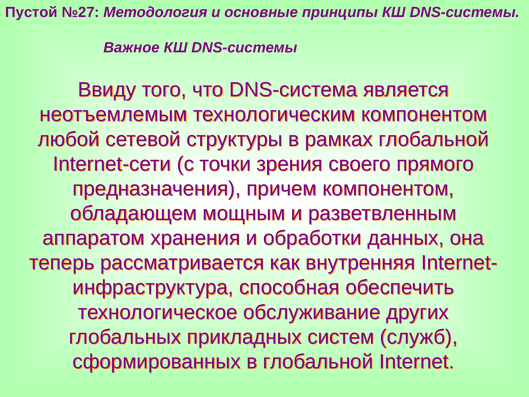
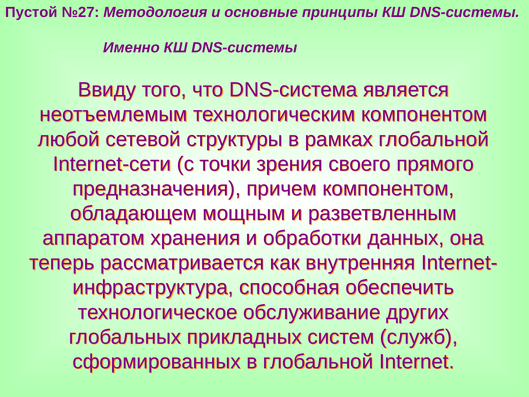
Важное: Важное -> Именно
